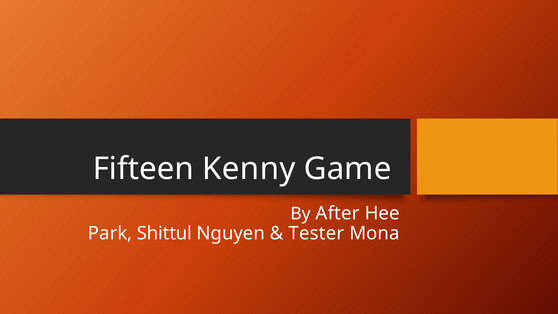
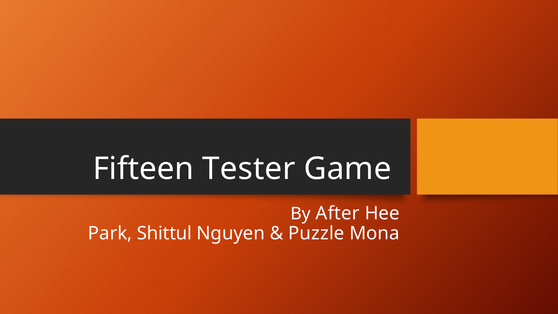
Kenny: Kenny -> Tester
Tester: Tester -> Puzzle
